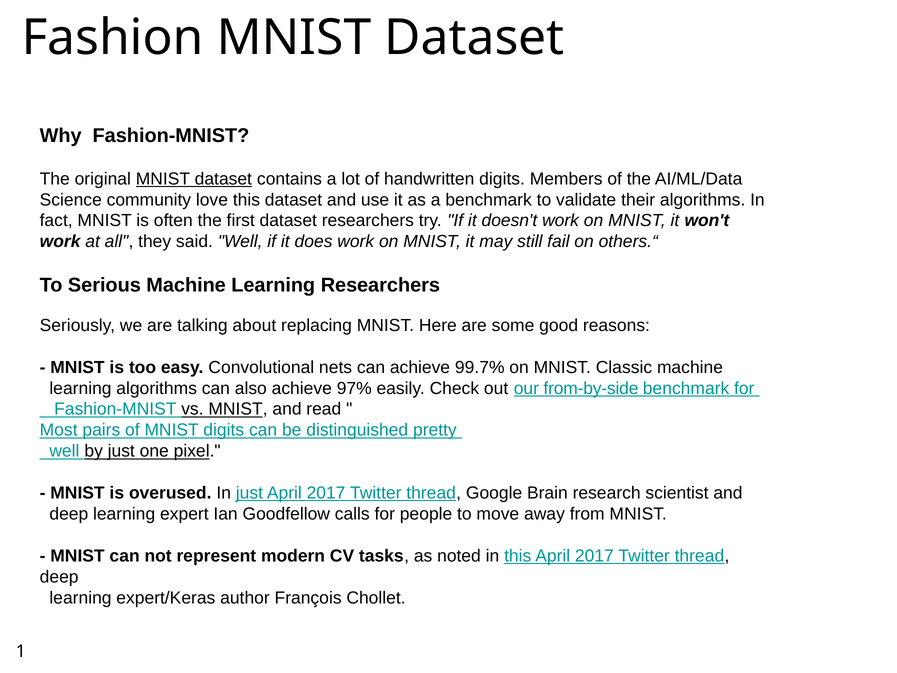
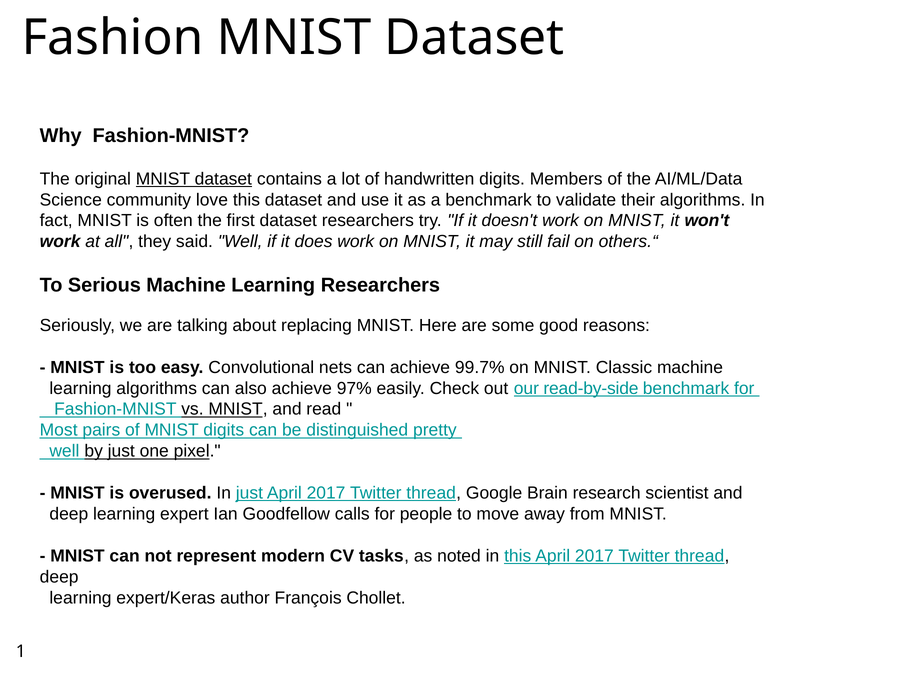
from-by-side: from-by-side -> read-by-side
